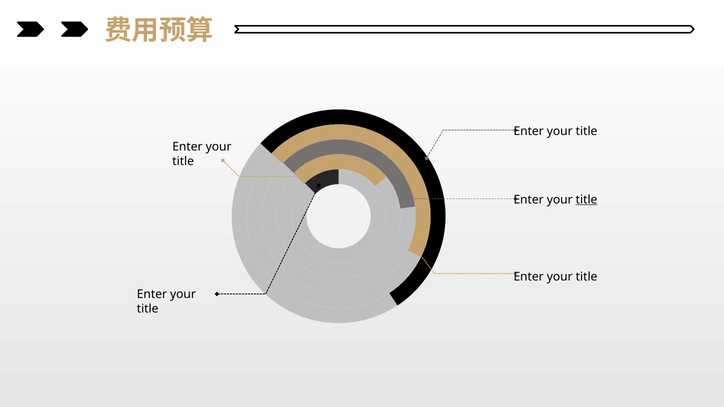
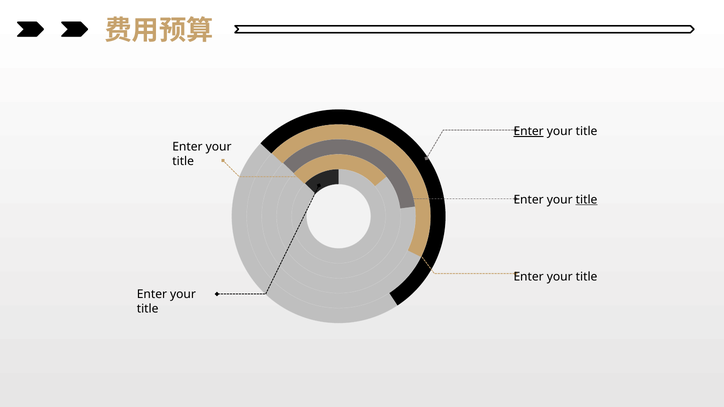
Enter at (529, 131) underline: none -> present
